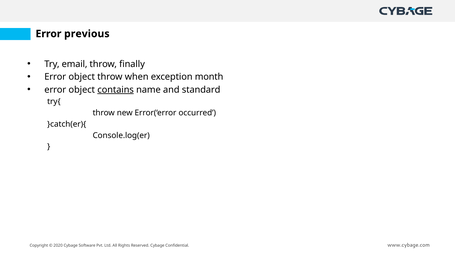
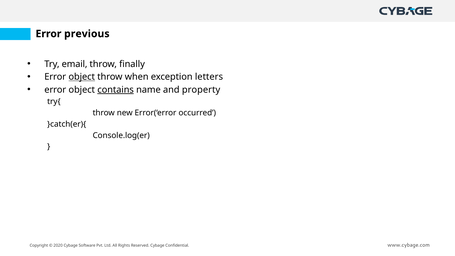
object at (82, 77) underline: none -> present
month: month -> letters
standard: standard -> property
